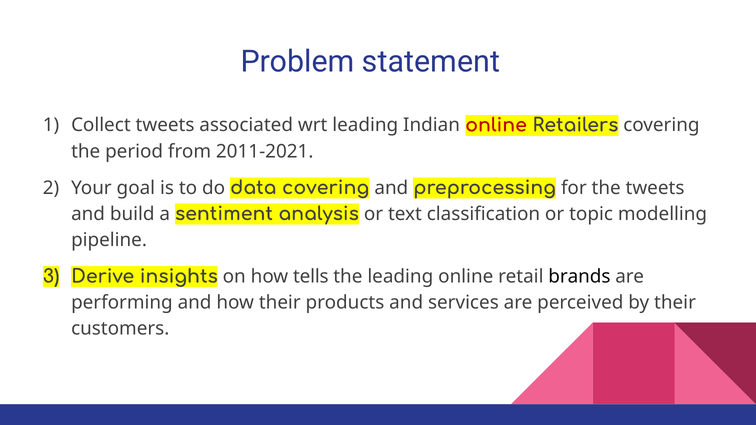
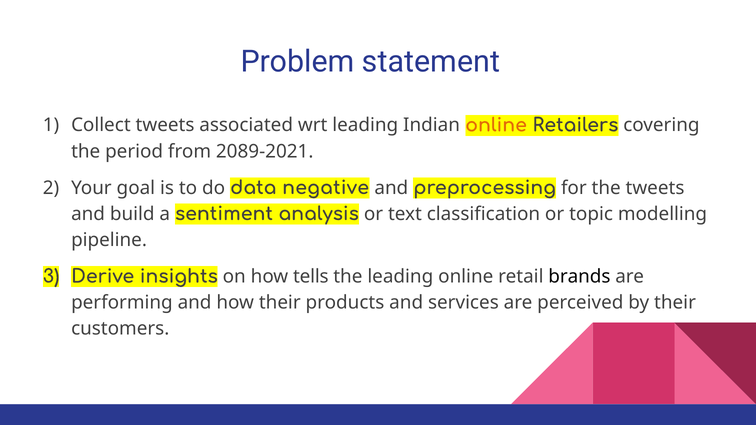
online at (496, 125) colour: red -> orange
2011-2021: 2011-2021 -> 2089-2021
data covering: covering -> negative
